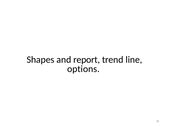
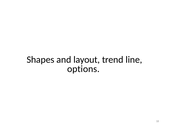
report: report -> layout
